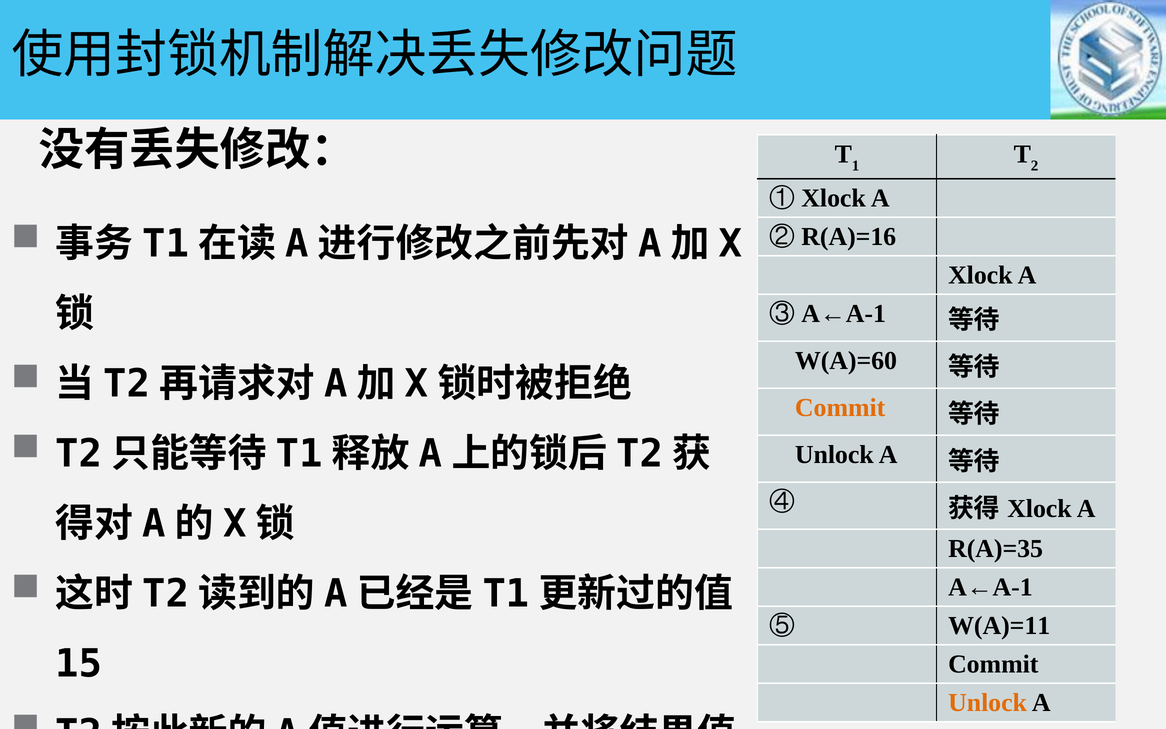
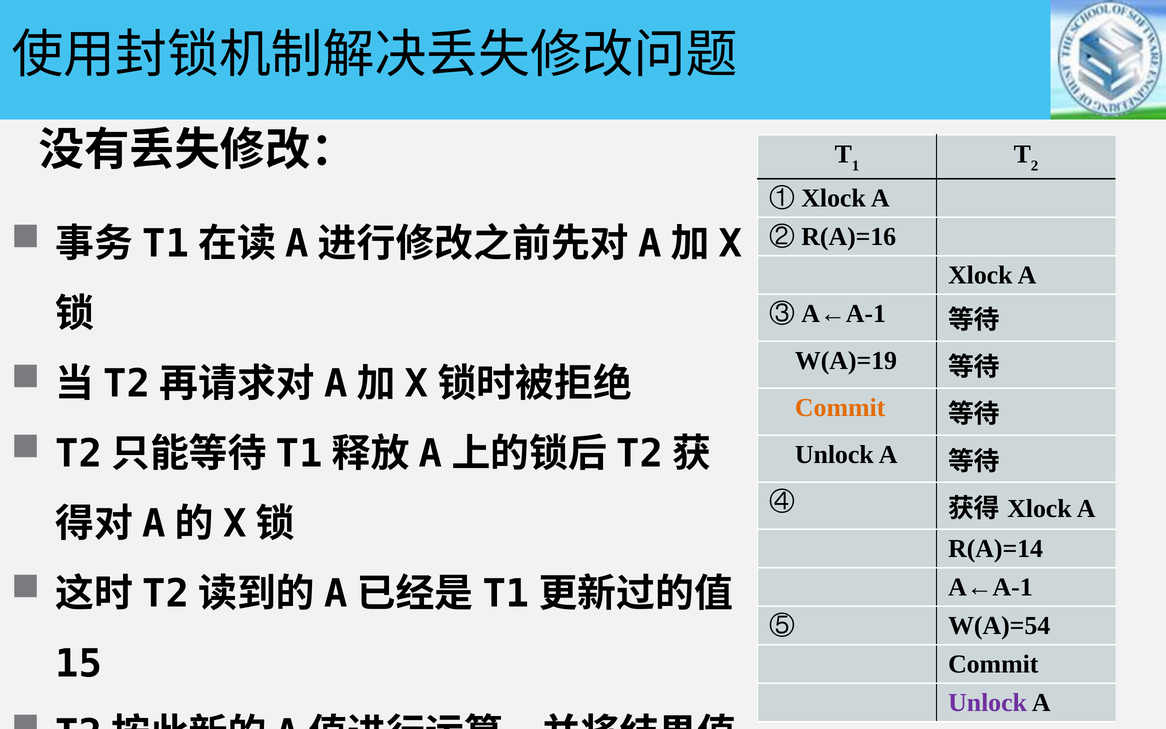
W(A)=60: W(A)=60 -> W(A)=19
R(A)=35: R(A)=35 -> R(A)=14
W(A)=11: W(A)=11 -> W(A)=54
Unlock at (988, 702) colour: orange -> purple
